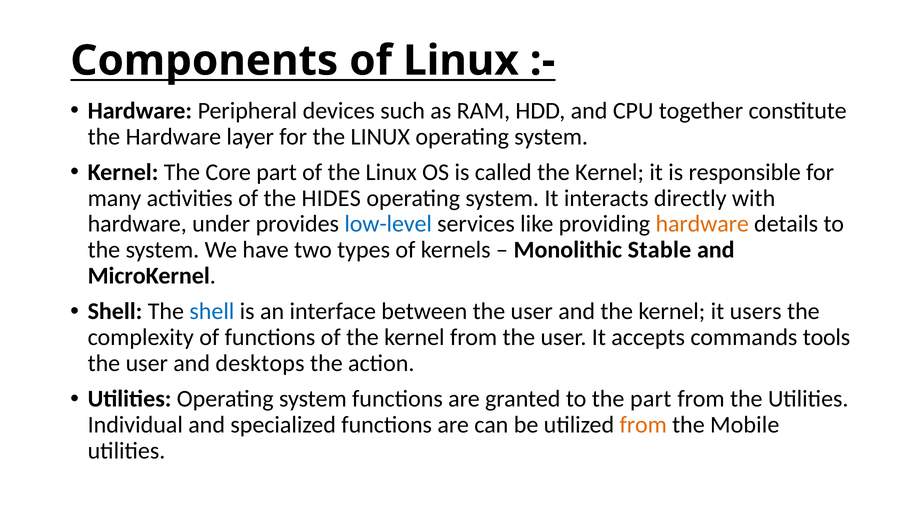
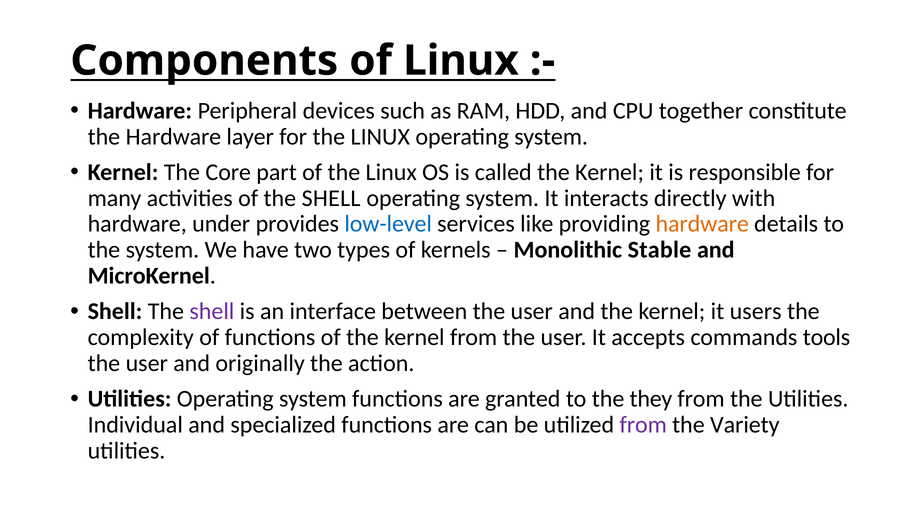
of the HIDES: HIDES -> SHELL
shell at (212, 312) colour: blue -> purple
desktops: desktops -> originally
the part: part -> they
from at (643, 425) colour: orange -> purple
Mobile: Mobile -> Variety
